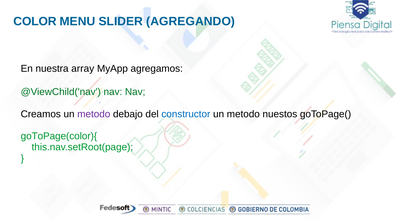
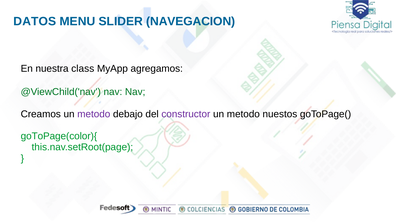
COLOR: COLOR -> DATOS
AGREGANDO: AGREGANDO -> NAVEGACION
array: array -> class
constructor colour: blue -> purple
